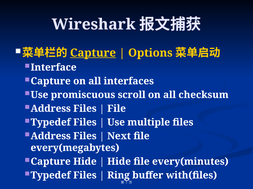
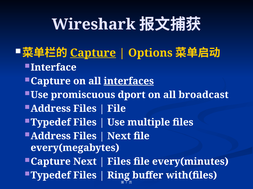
interfaces underline: none -> present
scroll: scroll -> dport
checksum: checksum -> broadcast
Capture Hide: Hide -> Next
Hide at (119, 162): Hide -> Files
